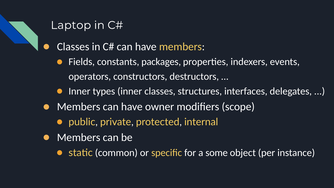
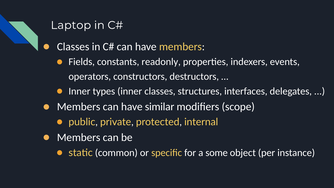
packages: packages -> readonly
owner: owner -> similar
